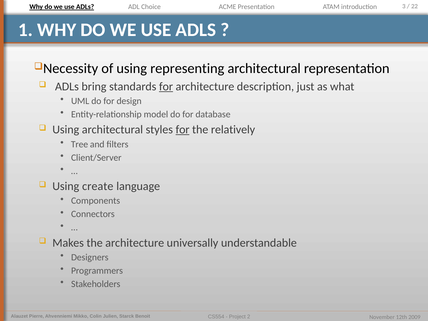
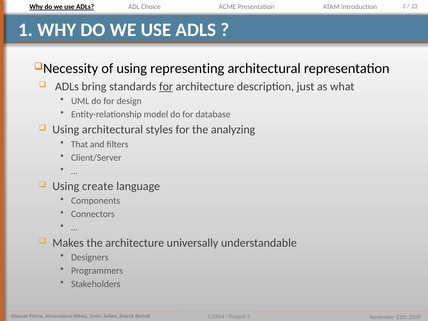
for at (183, 130) underline: present -> none
relatively: relatively -> analyzing
Tree: Tree -> That
